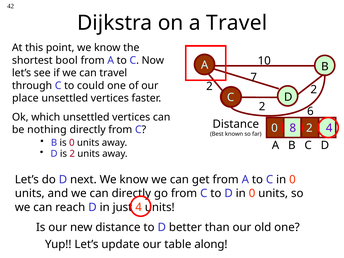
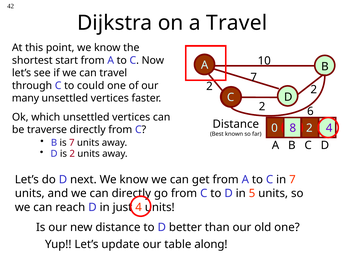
bool: bool -> start
place: place -> many
nothing: nothing -> traverse
is 0: 0 -> 7
0 at (292, 180): 0 -> 7
D in 0: 0 -> 5
